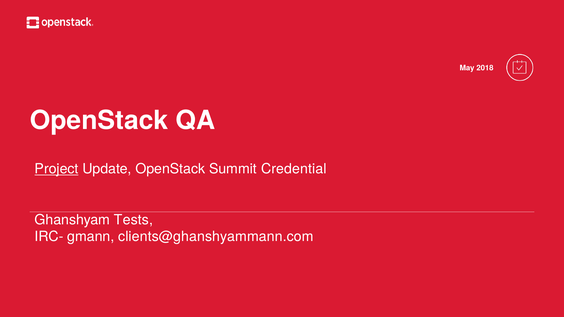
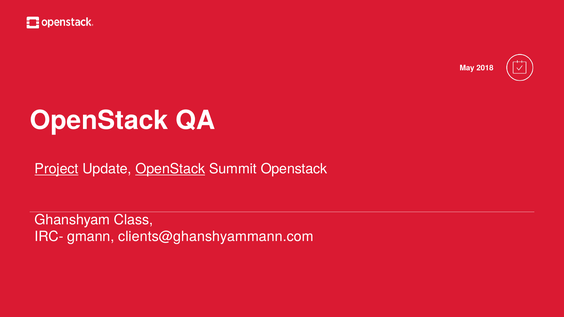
OpenStack at (170, 169) underline: none -> present
Summit Credential: Credential -> Openstack
Tests: Tests -> Class
